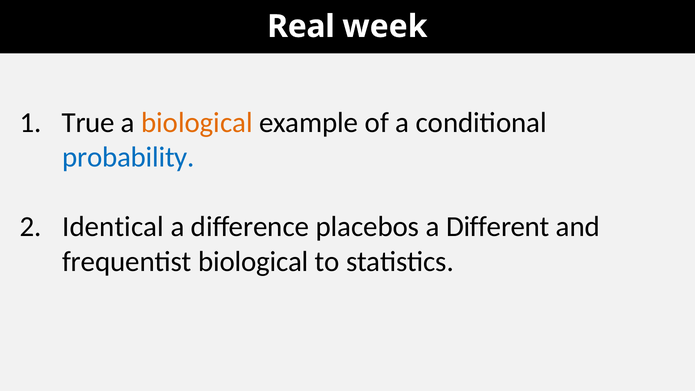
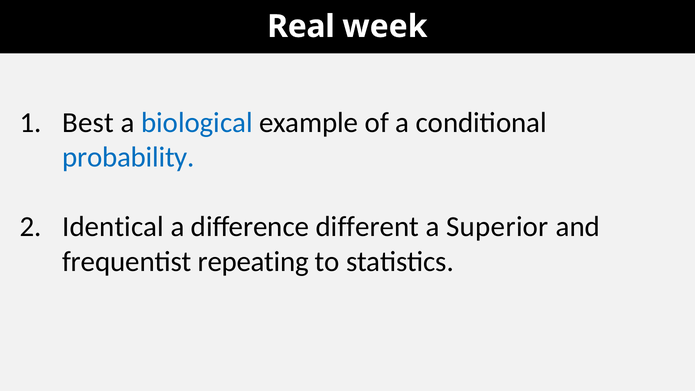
True: True -> Best
biological at (197, 122) colour: orange -> blue
placebos: placebos -> different
Different: Different -> Superior
frequentist biological: biological -> repeating
